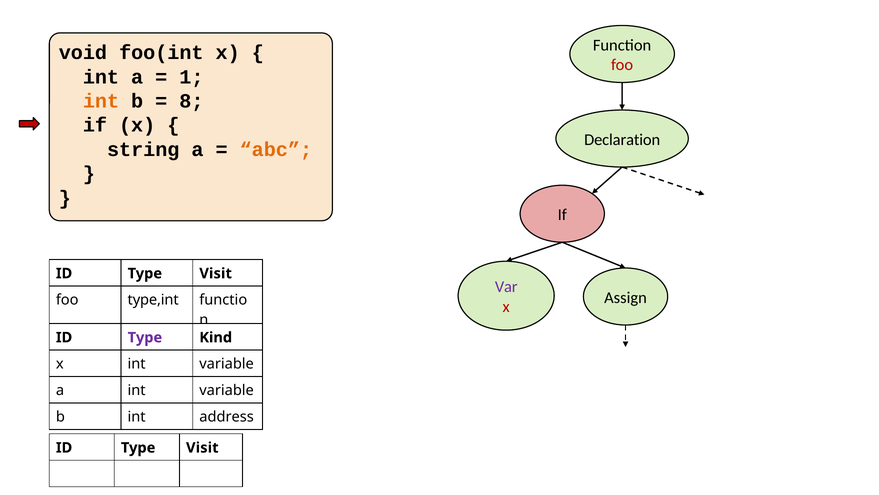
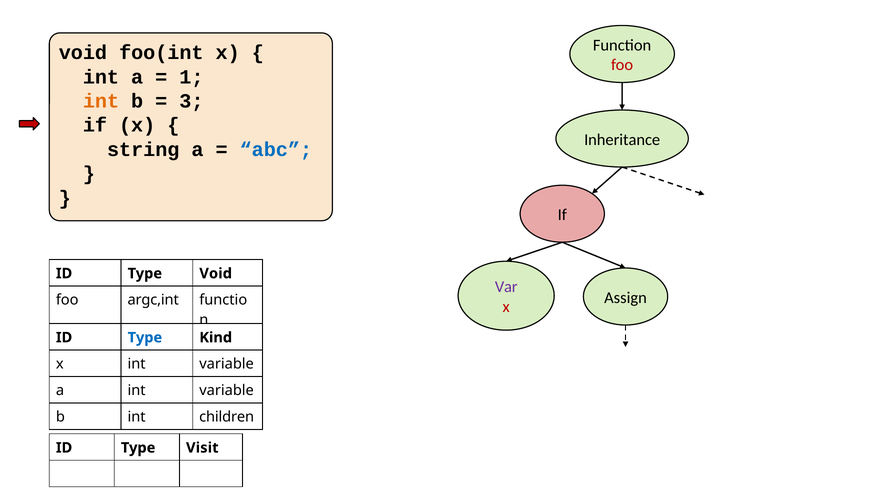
8: 8 -> 3
Declaration: Declaration -> Inheritance
abc colour: orange -> blue
Visit at (216, 273): Visit -> Void
type,int: type,int -> argc,int
Type at (145, 337) colour: purple -> blue
address: address -> children
